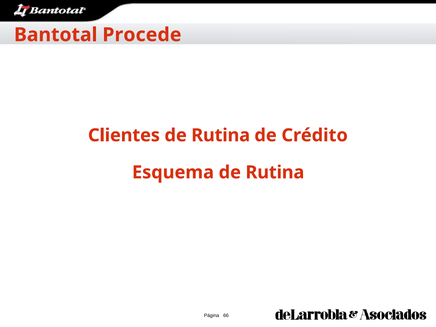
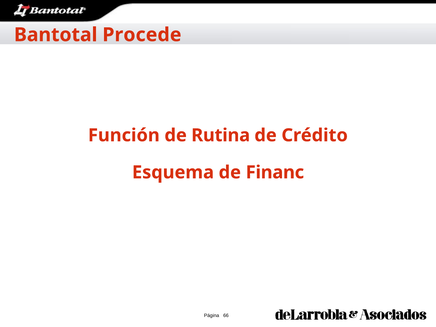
Clientes: Clientes -> Función
Esquema de Rutina: Rutina -> Financ
